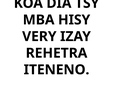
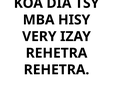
ITENENO at (57, 70): ITENENO -> REHETRA
